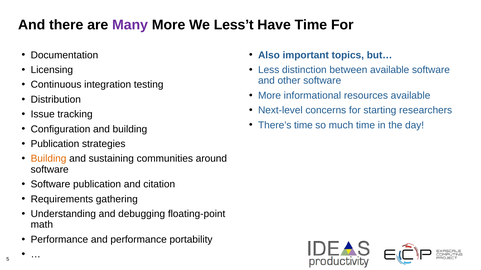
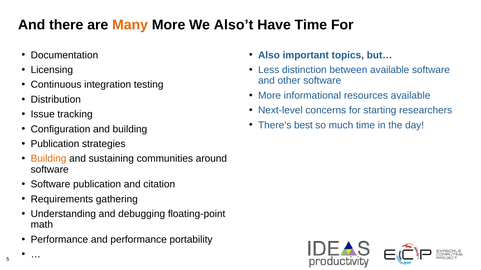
Many colour: purple -> orange
Less’t: Less’t -> Also’t
There’s time: time -> best
